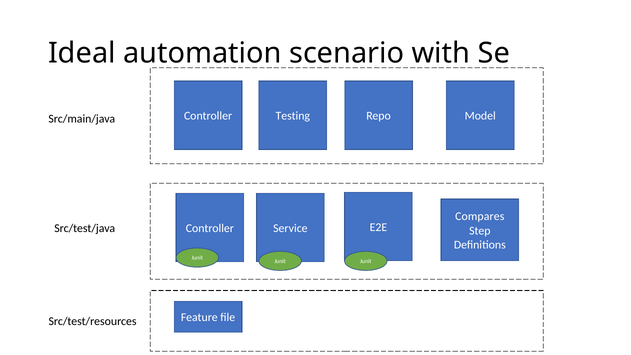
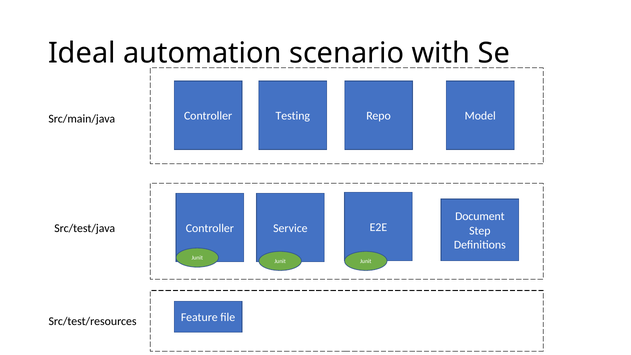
Compares: Compares -> Document
